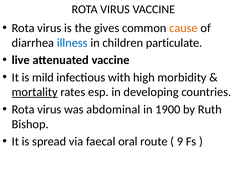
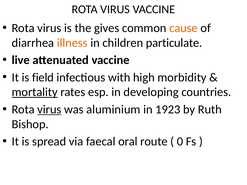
illness colour: blue -> orange
mild: mild -> field
virus at (49, 110) underline: none -> present
abdominal: abdominal -> aluminium
1900: 1900 -> 1923
9: 9 -> 0
